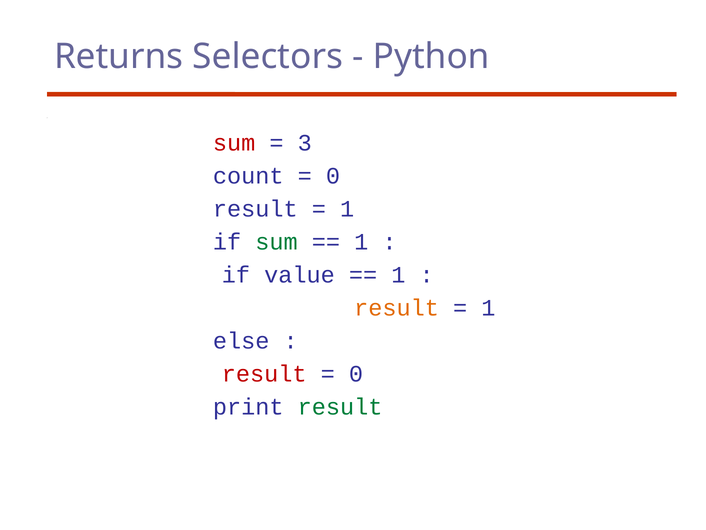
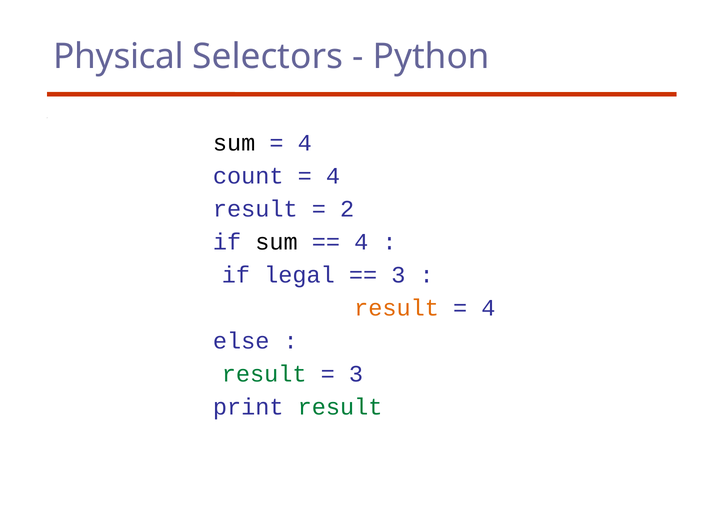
Returns: Returns -> Physical
sum at (234, 143) colour: red -> black
3 at (305, 143): 3 -> 4
0 at (333, 176): 0 -> 4
1 at (347, 209): 1 -> 2
sum at (277, 242) colour: green -> black
1 at (361, 242): 1 -> 4
value: value -> legal
1 at (398, 275): 1 -> 3
1 at (488, 308): 1 -> 4
result at (264, 373) colour: red -> green
0 at (356, 373): 0 -> 3
